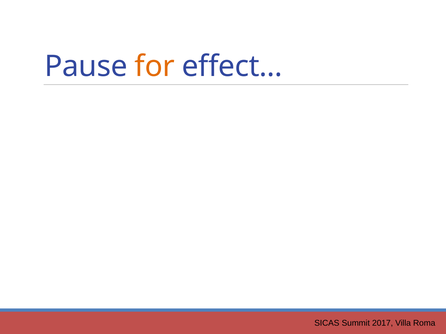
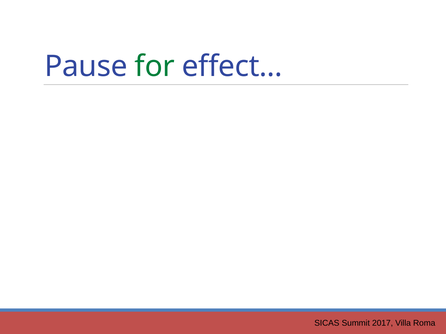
for colour: orange -> green
